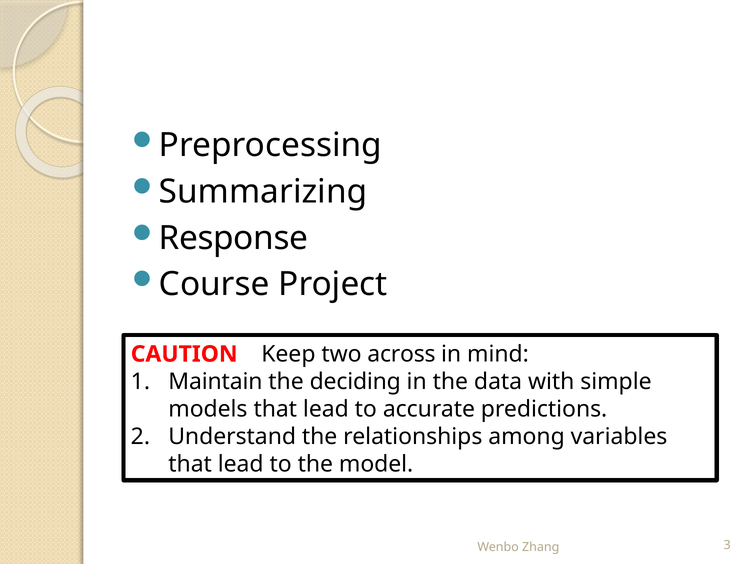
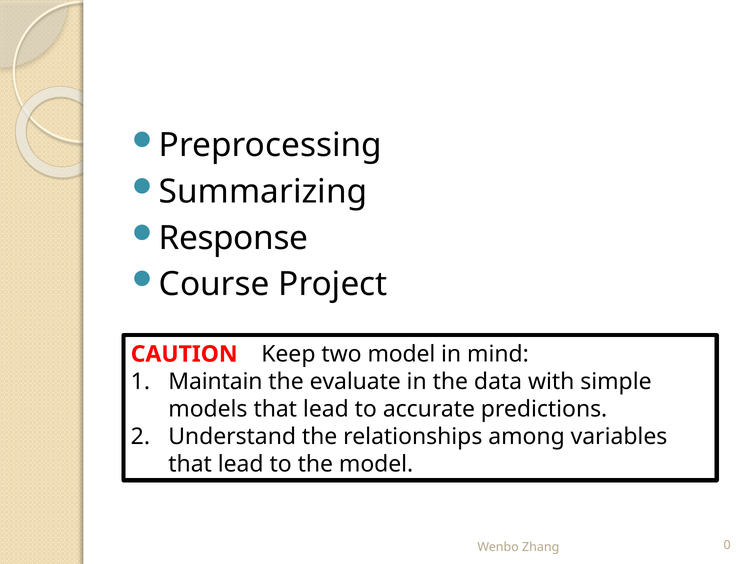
two across: across -> model
deciding: deciding -> evaluate
3: 3 -> 0
